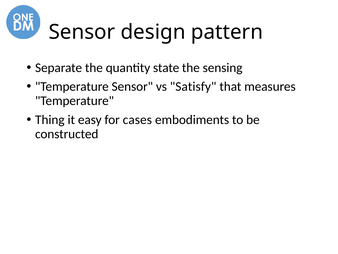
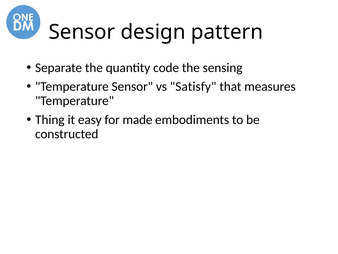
state: state -> code
cases: cases -> made
